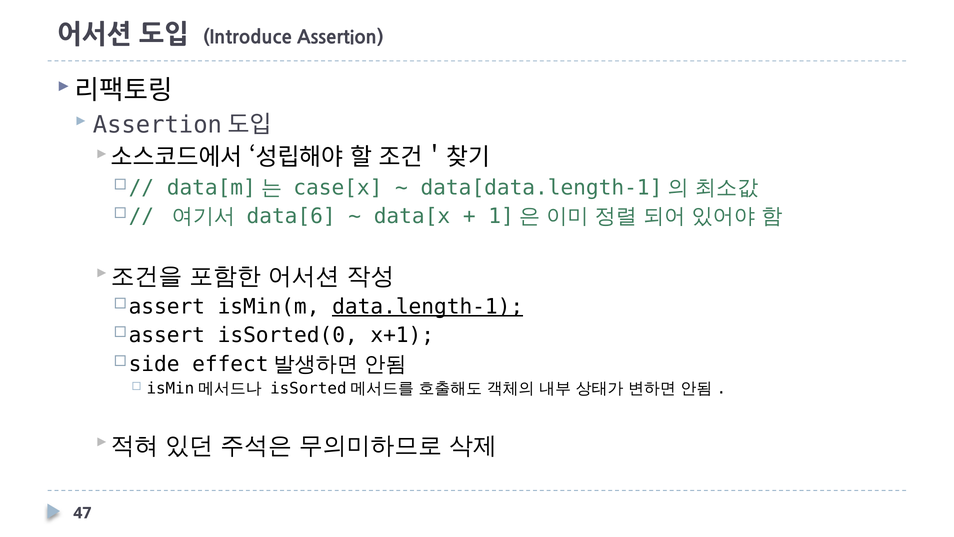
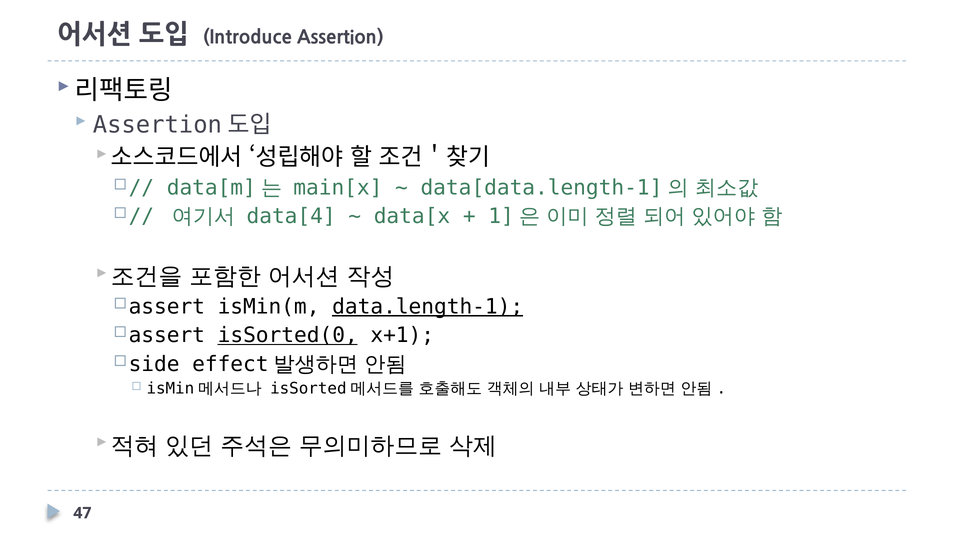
case[x: case[x -> main[x
data[6: data[6 -> data[4
isSorted(0 underline: none -> present
